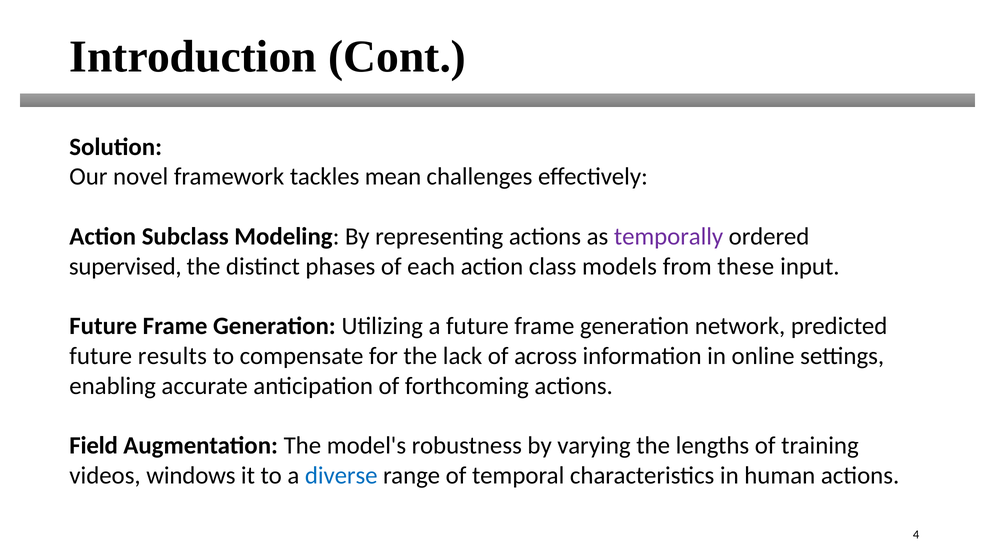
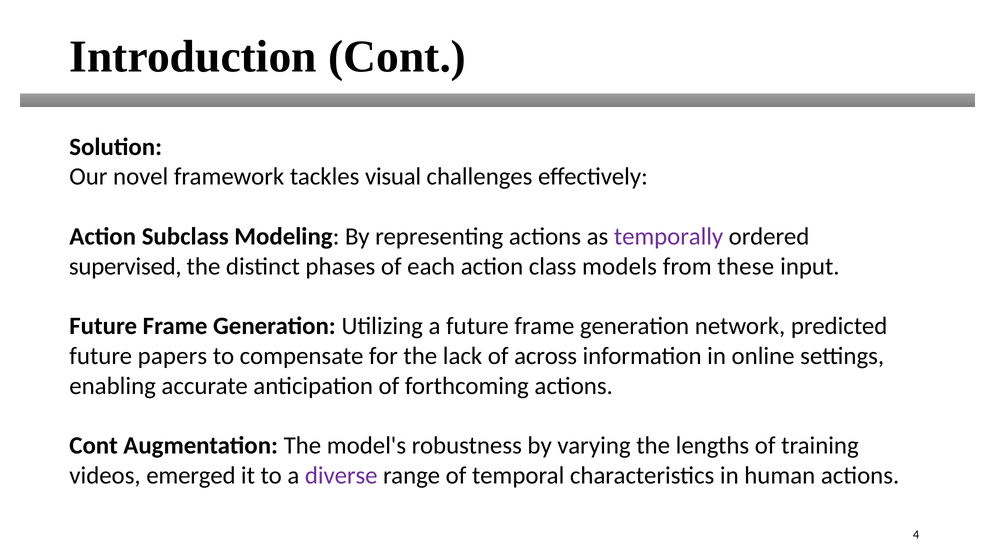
mean: mean -> visual
results: results -> papers
Field at (94, 445): Field -> Cont
windows: windows -> emerged
diverse colour: blue -> purple
